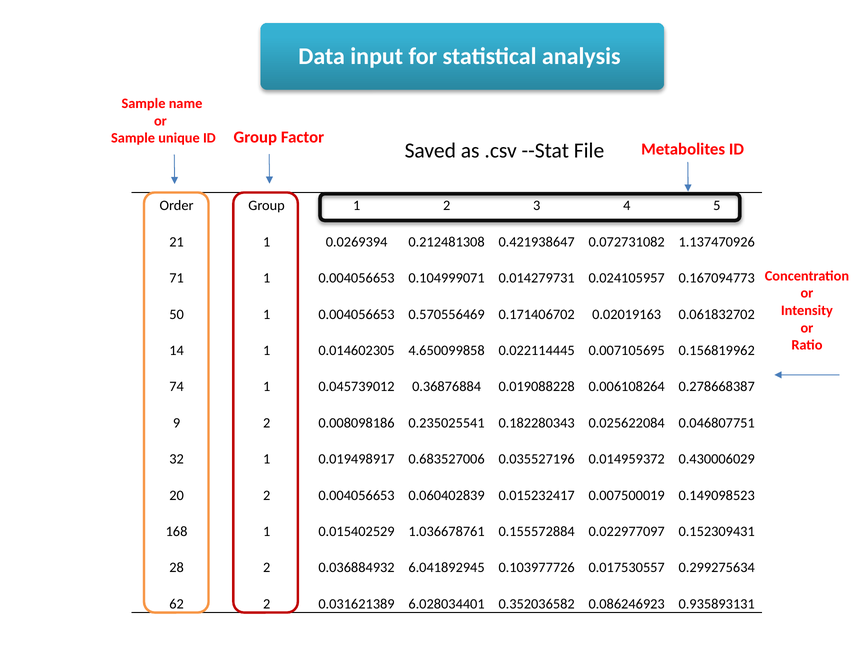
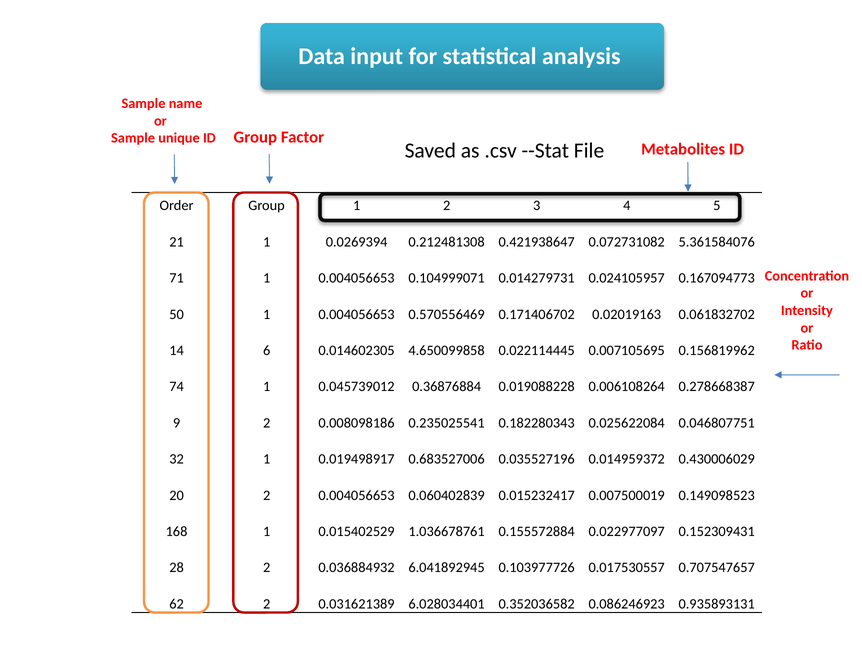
1.137470926: 1.137470926 -> 5.361584076
14 1: 1 -> 6
0.299275634: 0.299275634 -> 0.707547657
